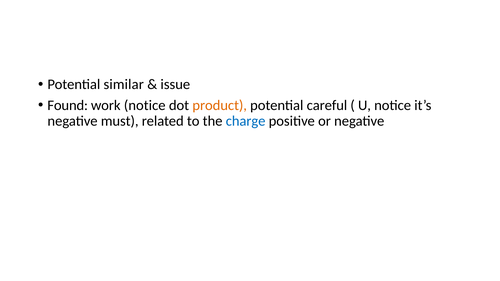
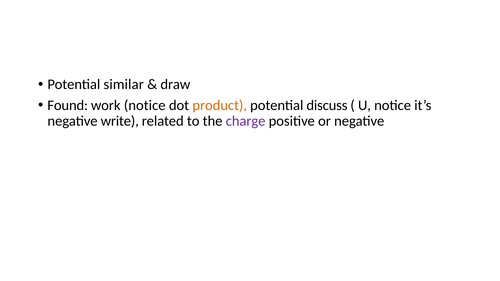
issue: issue -> draw
careful: careful -> discuss
must: must -> write
charge colour: blue -> purple
